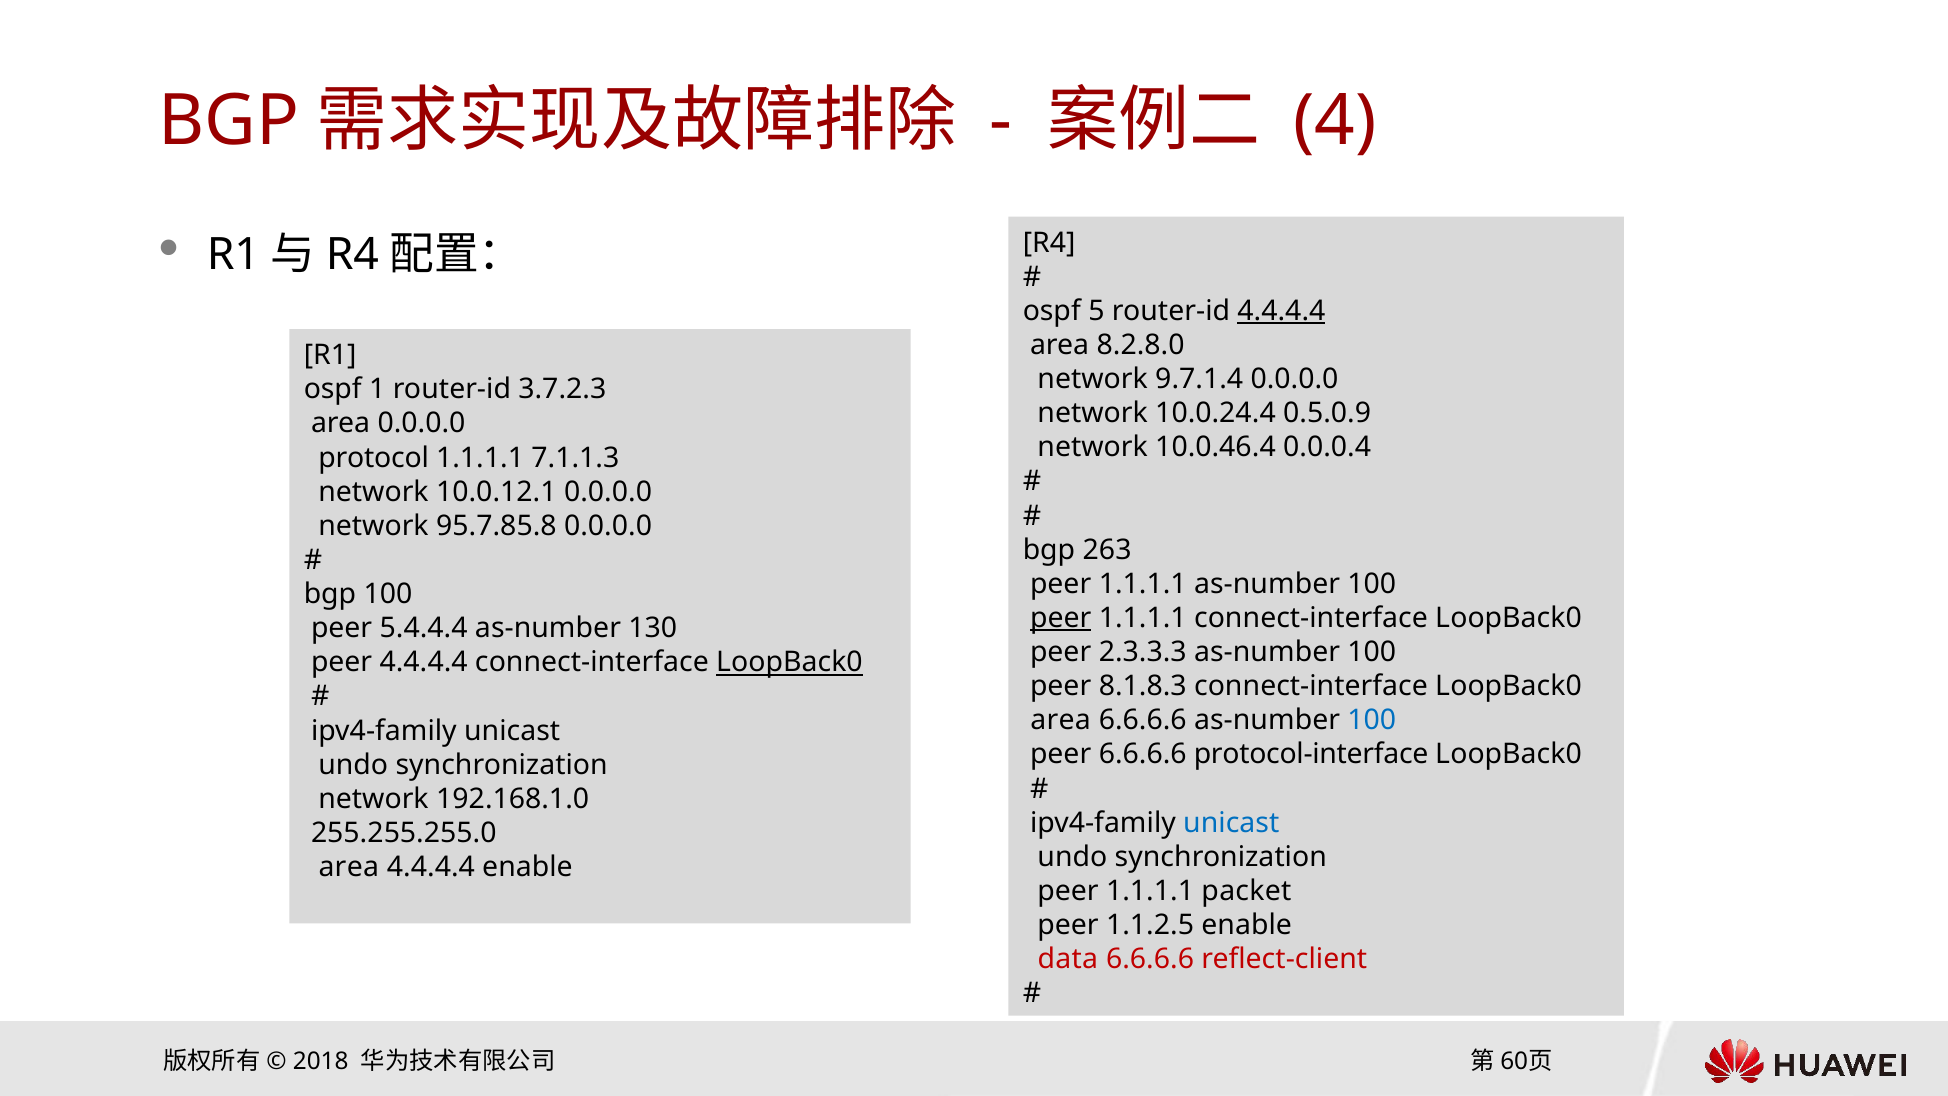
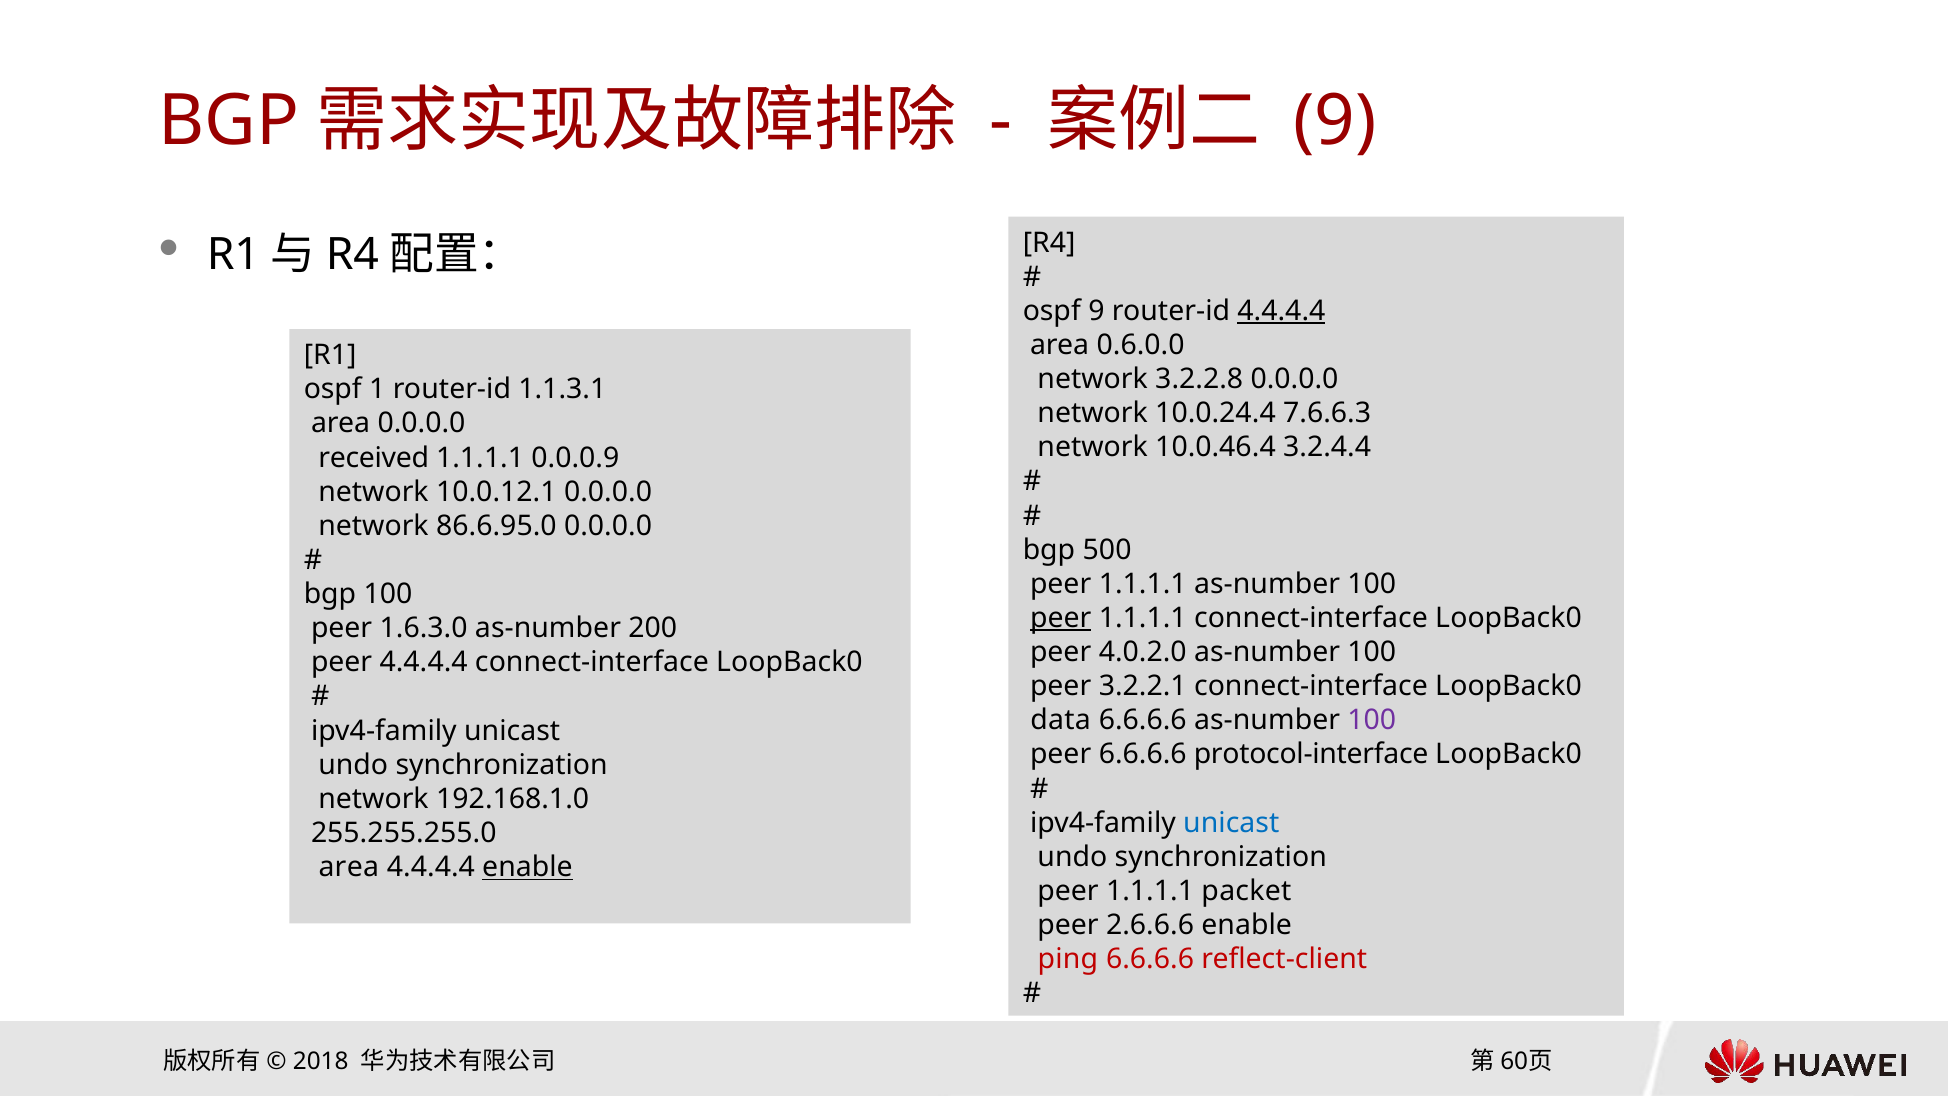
4 at (1335, 121): 4 -> 9
ospf 5: 5 -> 9
8.2.8.0: 8.2.8.0 -> 0.6.0.0
9.7.1.4: 9.7.1.4 -> 3.2.2.8
3.7.2.3: 3.7.2.3 -> 1.1.3.1
0.5.0.9: 0.5.0.9 -> 7.6.6.3
0.0.0.4: 0.0.0.4 -> 3.2.4.4
protocol: protocol -> received
7.1.1.3: 7.1.1.3 -> 0.0.0.9
95.7.85.8: 95.7.85.8 -> 86.6.95.0
263: 263 -> 500
5.4.4.4: 5.4.4.4 -> 1.6.3.0
130: 130 -> 200
2.3.3.3: 2.3.3.3 -> 4.0.2.0
LoopBack0 at (789, 662) underline: present -> none
8.1.8.3: 8.1.8.3 -> 3.2.2.1
area at (1061, 720): area -> data
100 at (1372, 720) colour: blue -> purple
enable at (527, 867) underline: none -> present
1.1.2.5: 1.1.2.5 -> 2.6.6.6
data: data -> ping
